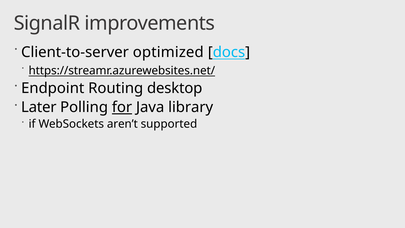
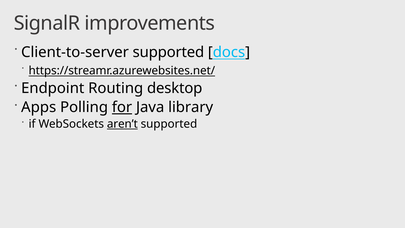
Client-to-server optimized: optimized -> supported
Later: Later -> Apps
aren’t underline: none -> present
